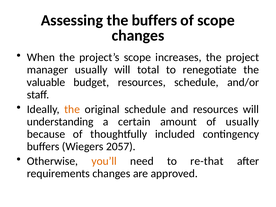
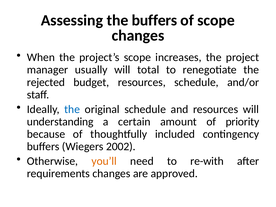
valuable: valuable -> rejected
the at (72, 109) colour: orange -> blue
of usually: usually -> priority
2057: 2057 -> 2002
re-that: re-that -> re-with
